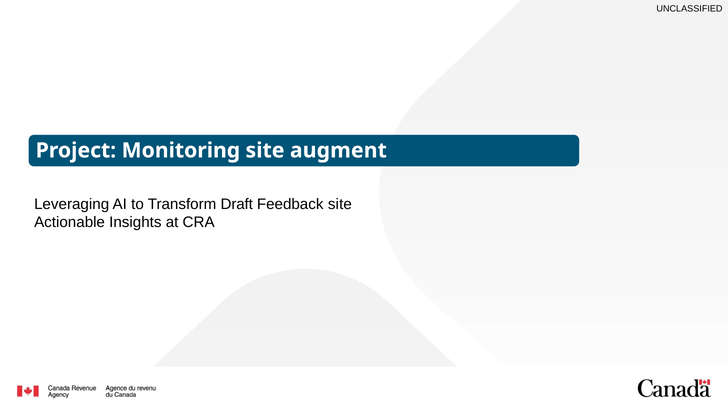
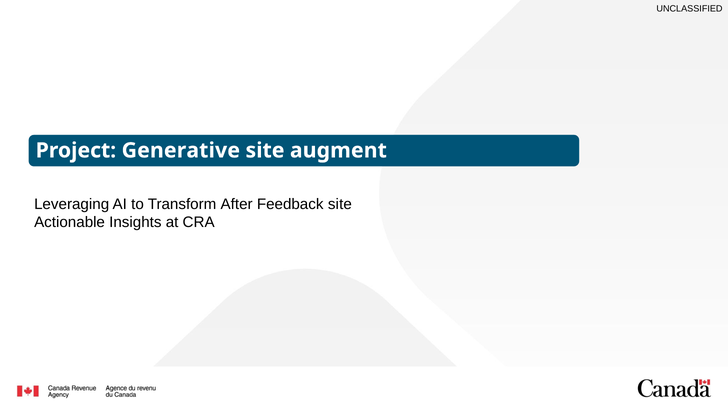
Monitoring: Monitoring -> Generative
Draft: Draft -> After
